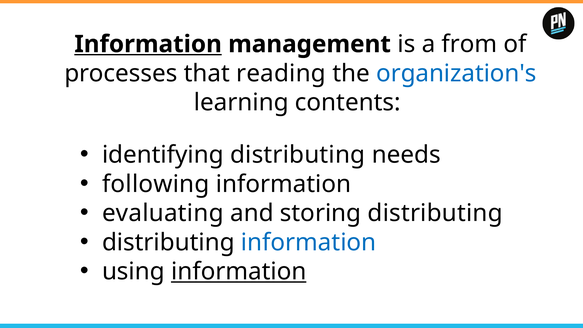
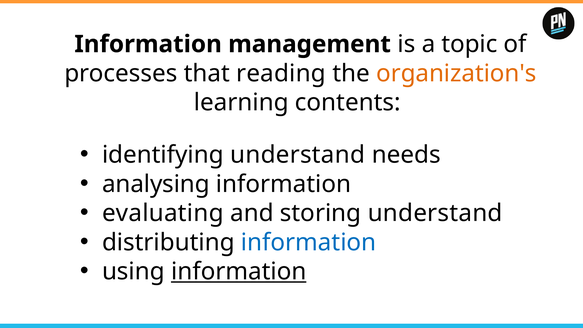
Information at (148, 44) underline: present -> none
from: from -> topic
organization's colour: blue -> orange
identifying distributing: distributing -> understand
following: following -> analysing
storing distributing: distributing -> understand
